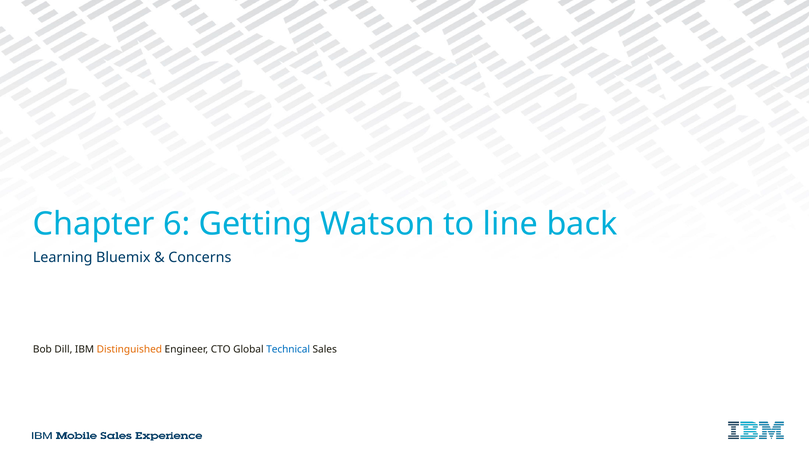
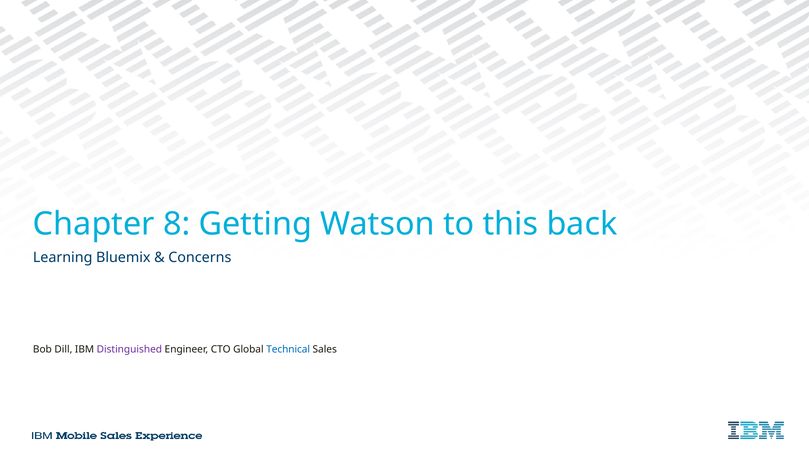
6: 6 -> 8
line: line -> this
Distinguished colour: orange -> purple
